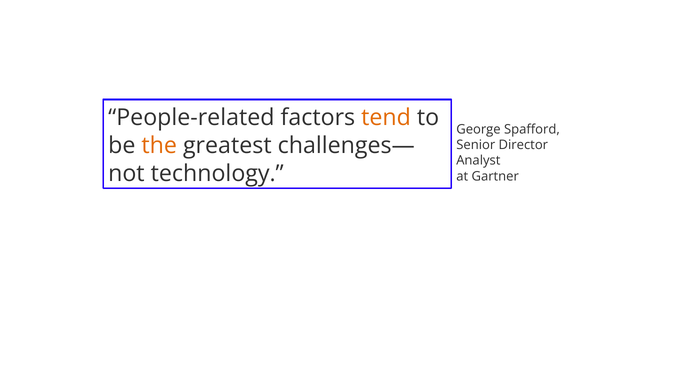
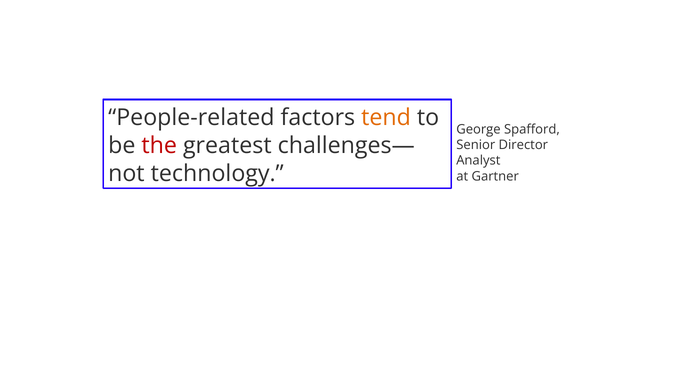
the colour: orange -> red
